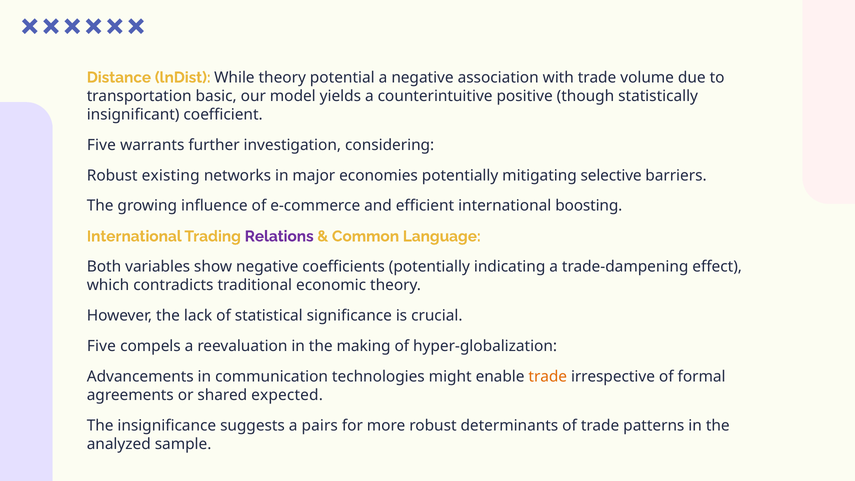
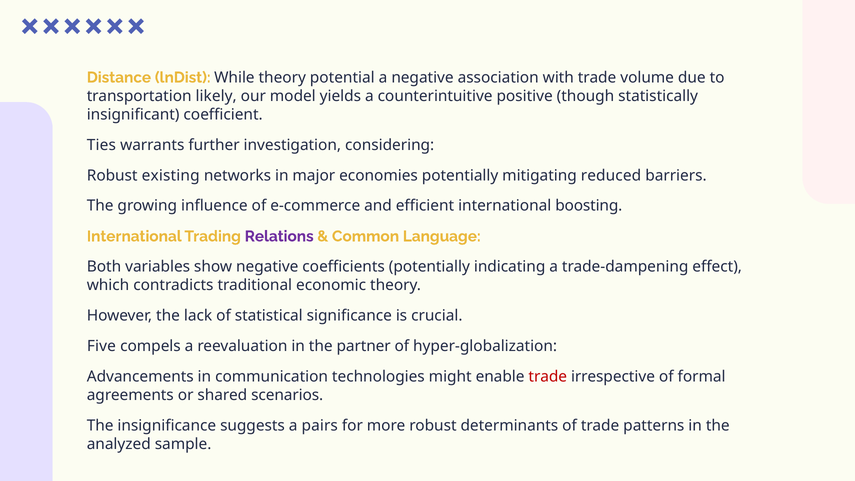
basic: basic -> likely
Five at (101, 145): Five -> Ties
selective: selective -> reduced
making: making -> partner
trade at (548, 377) colour: orange -> red
expected: expected -> scenarios
